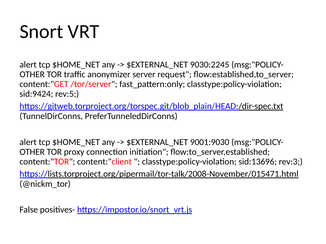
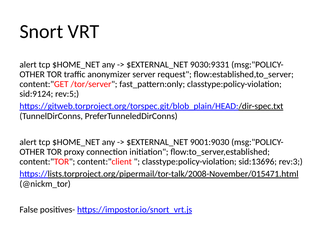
9030:2245: 9030:2245 -> 9030:9331
sid:9424: sid:9424 -> sid:9124
